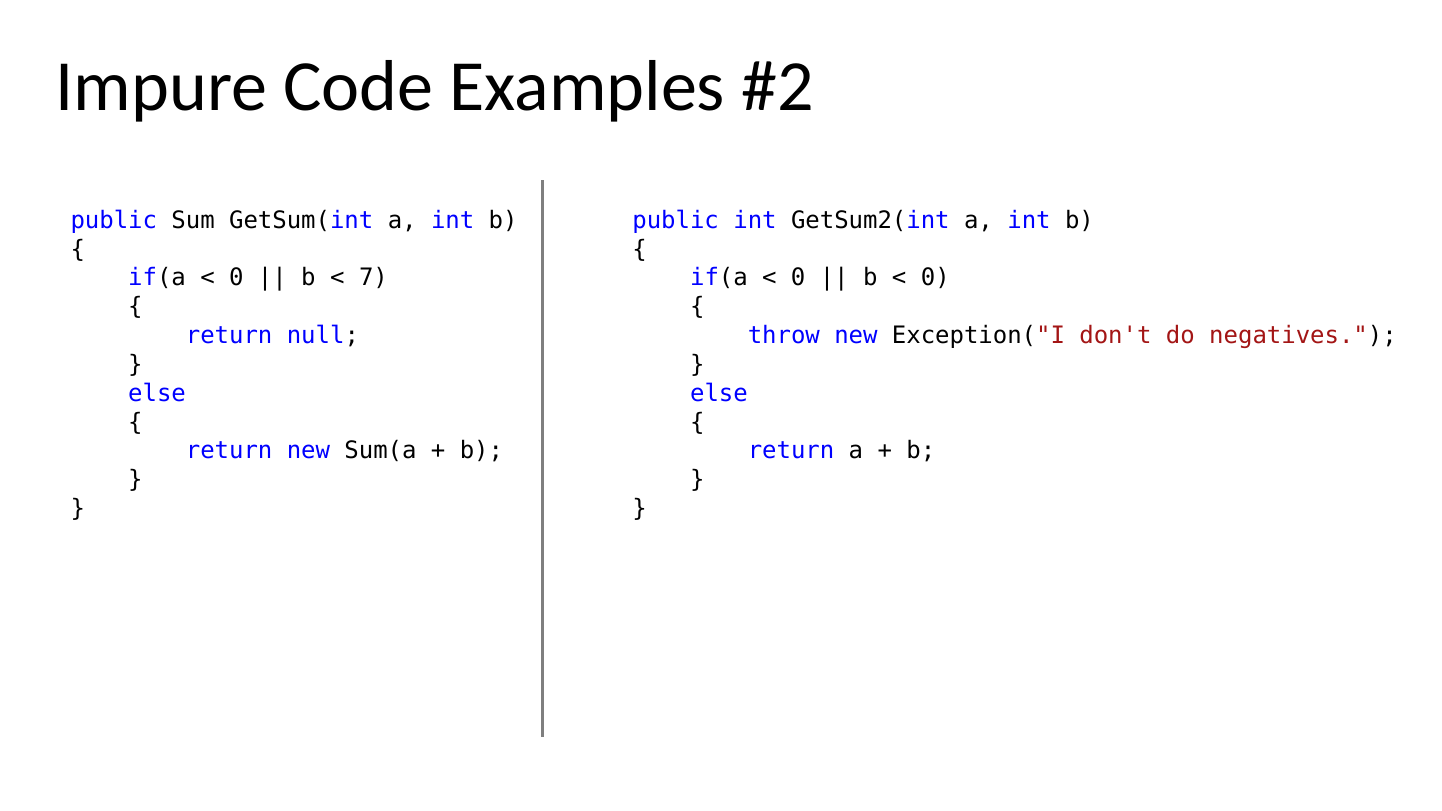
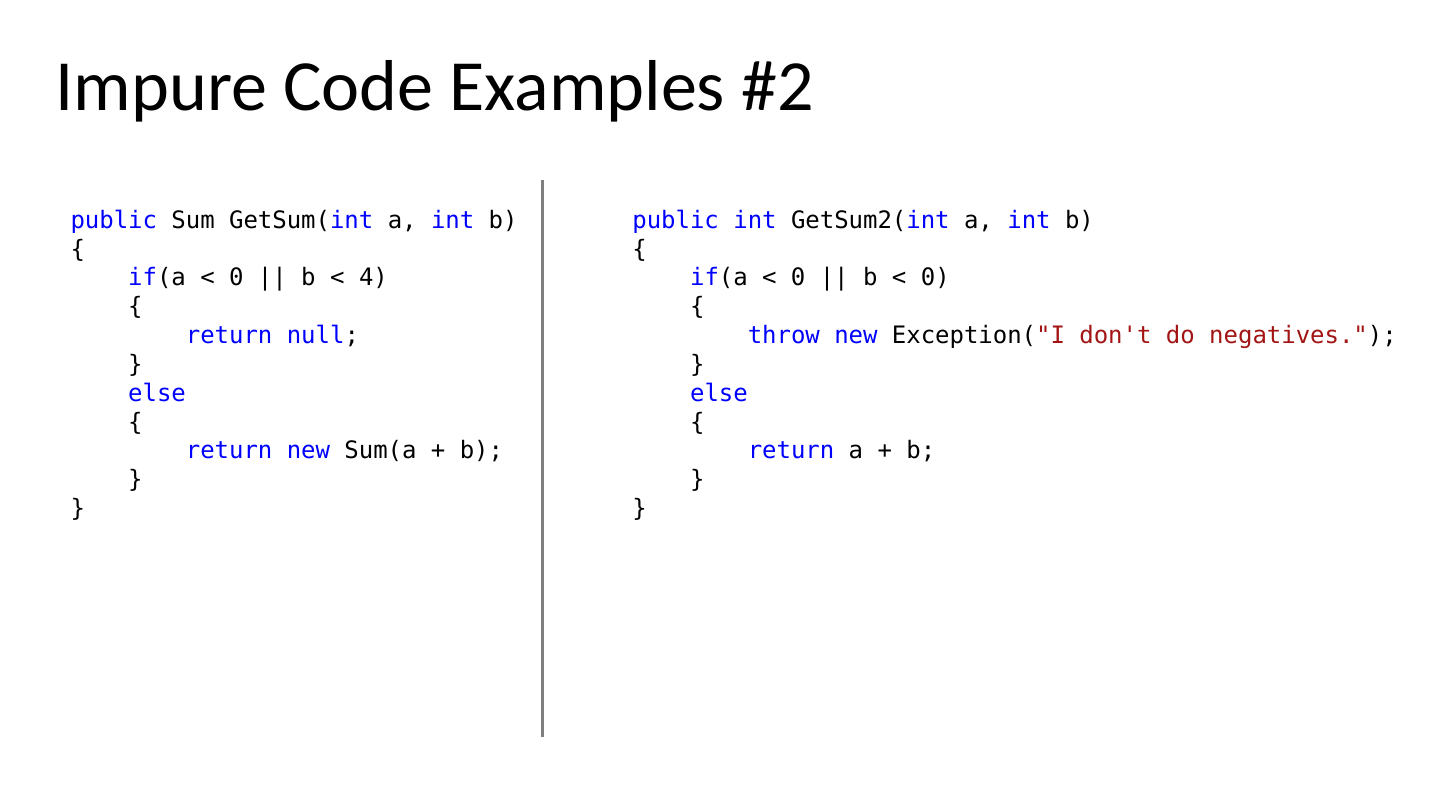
7: 7 -> 4
